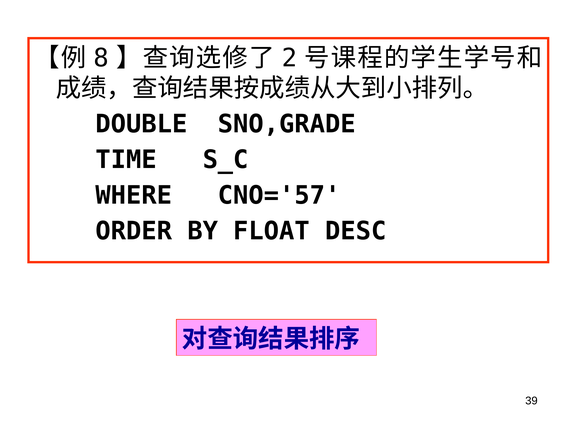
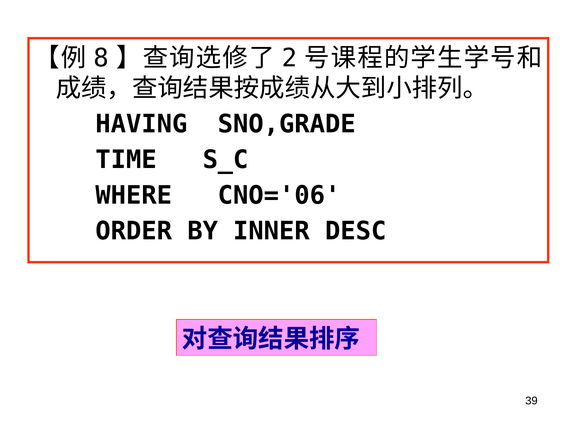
DOUBLE: DOUBLE -> HAVING
CNO='57: CNO='57 -> CNO='06
FLOAT: FLOAT -> INNER
